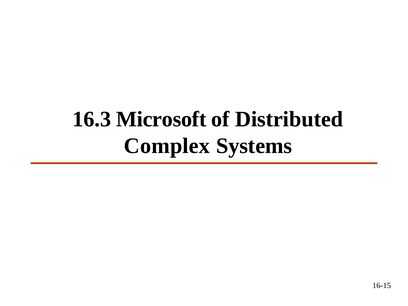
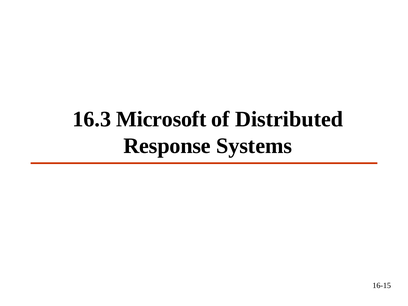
Complex: Complex -> Response
